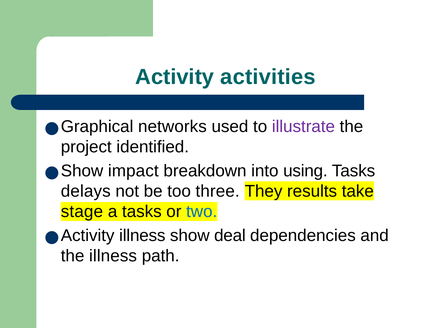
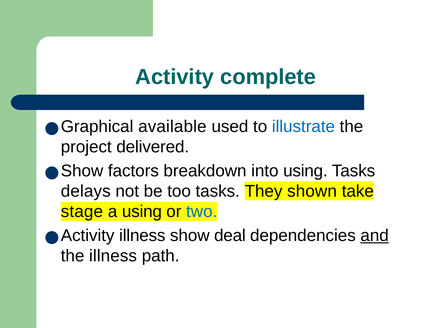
activities: activities -> complete
networks: networks -> available
illustrate colour: purple -> blue
identified: identified -> delivered
impact: impact -> factors
too three: three -> tasks
results: results -> shown
a tasks: tasks -> using
and underline: none -> present
